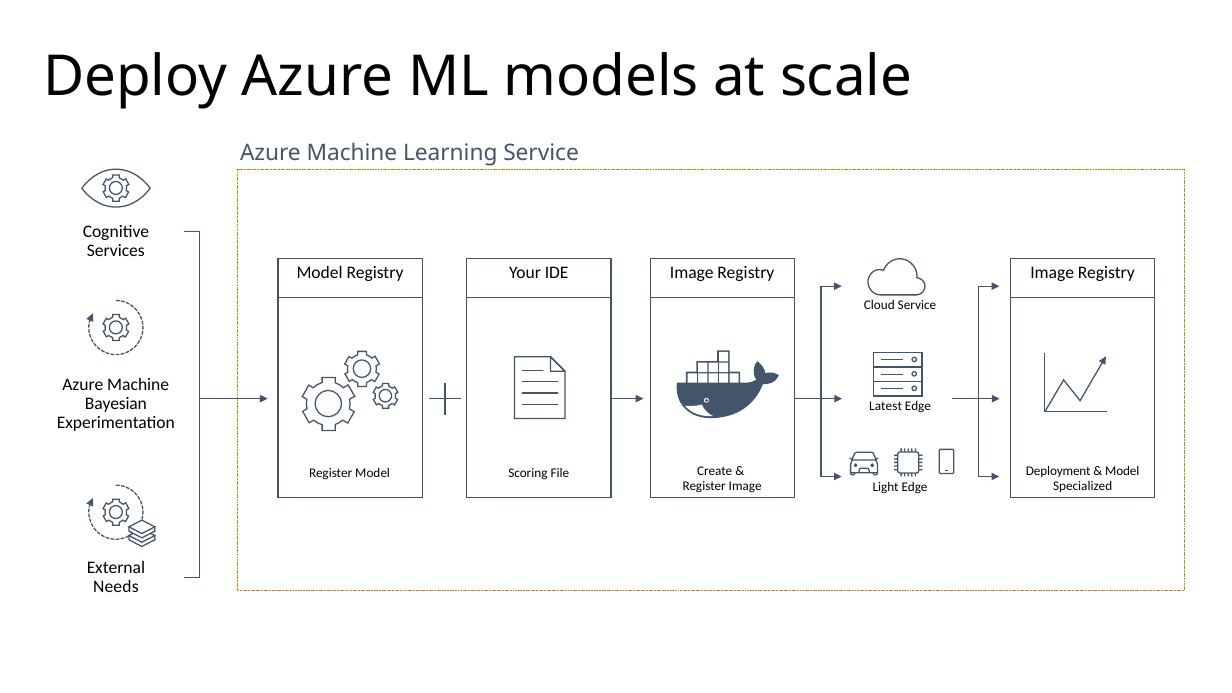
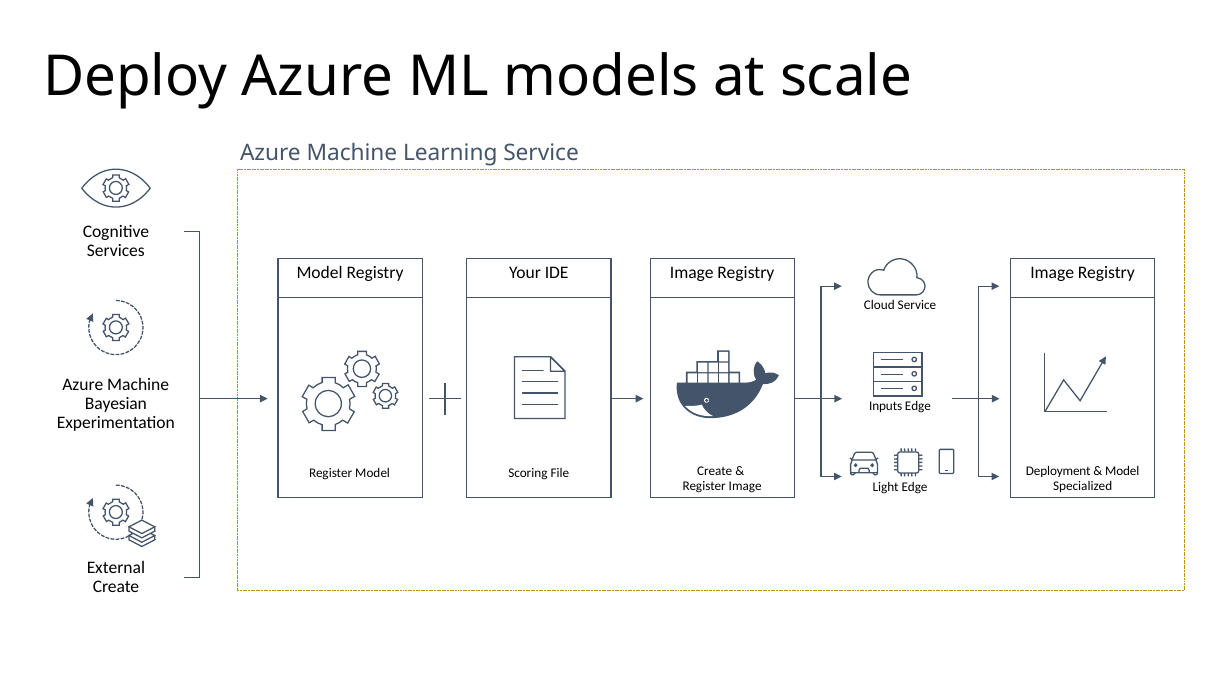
Latest: Latest -> Inputs
Needs at (116, 587): Needs -> Create
